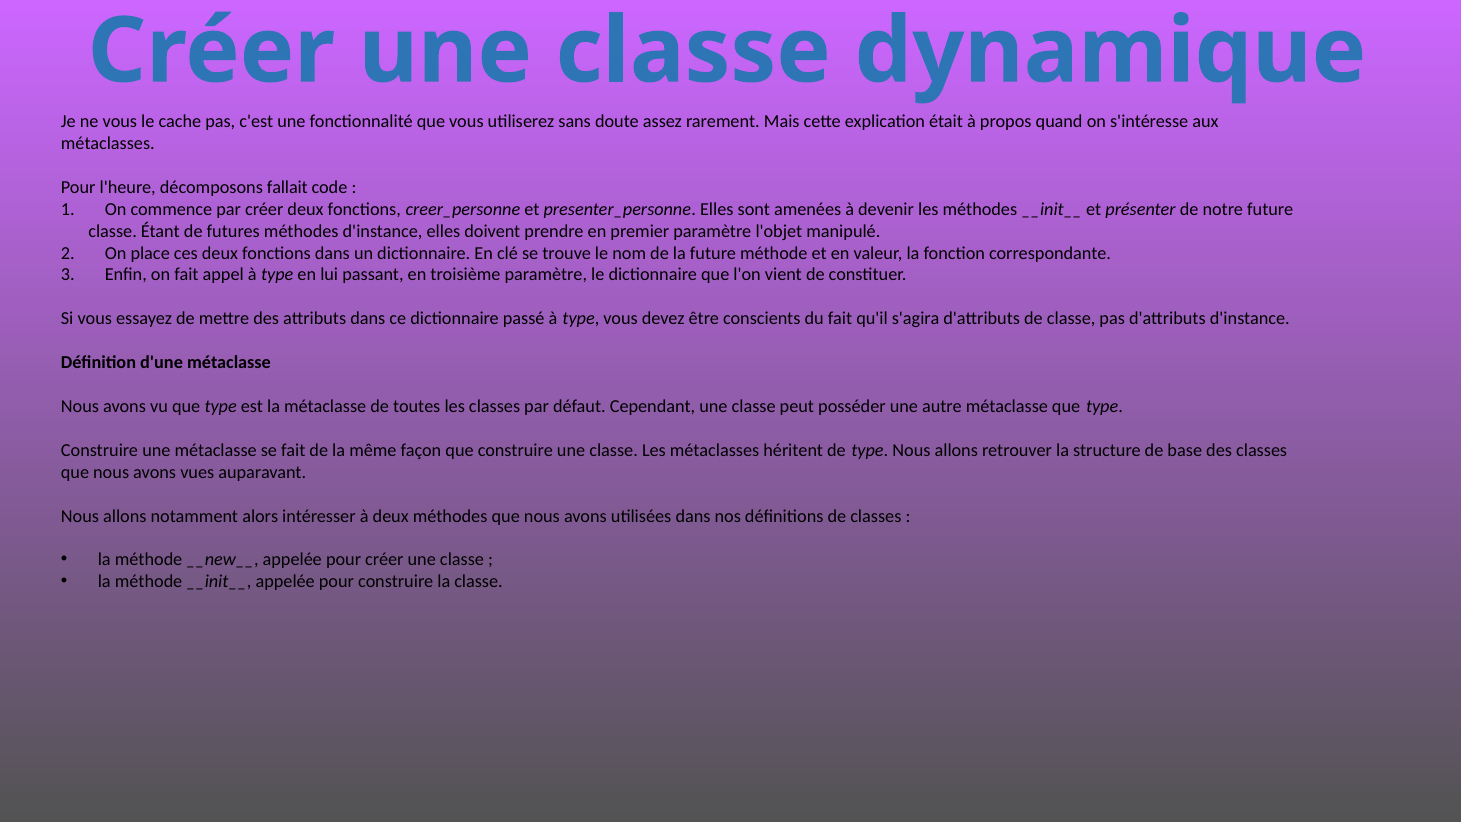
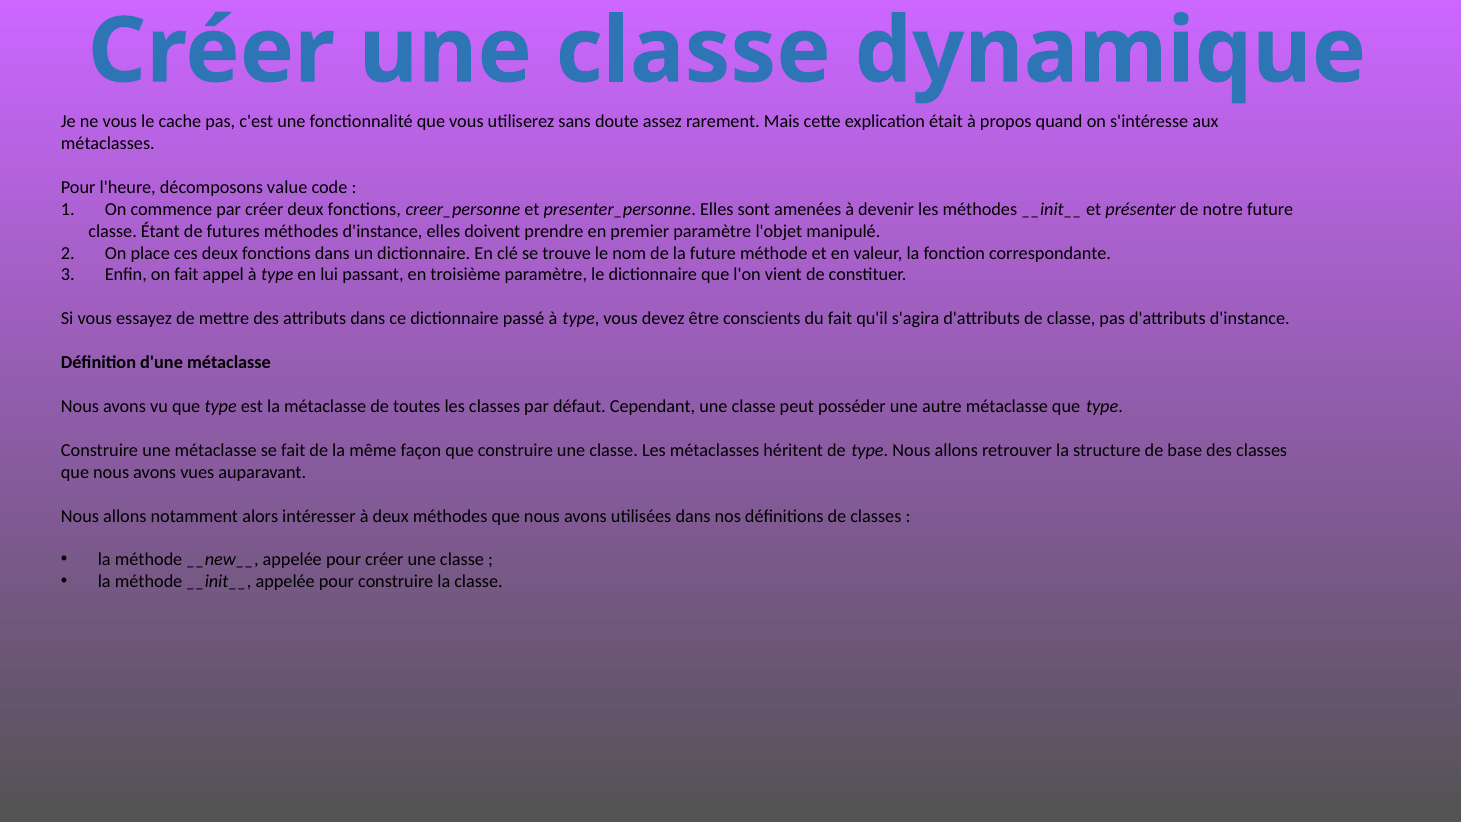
fallait: fallait -> value
